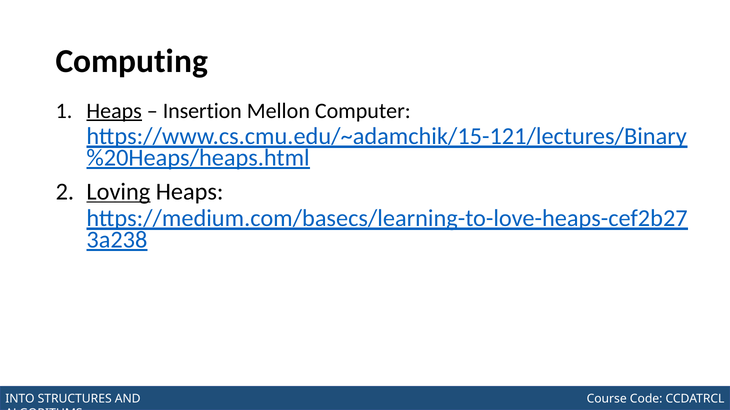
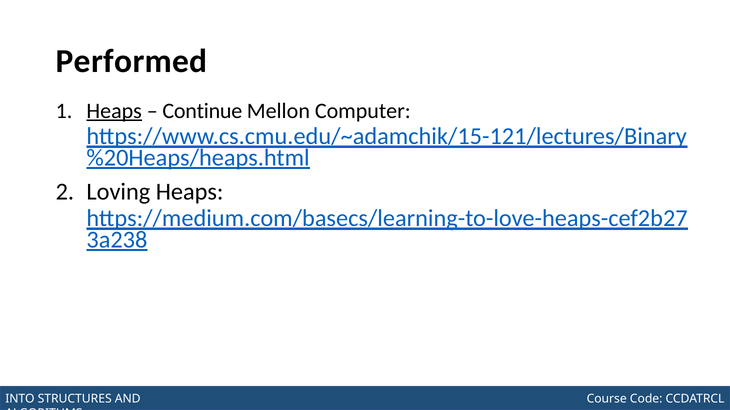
Computing at (132, 61): Computing -> Performed
Insertion: Insertion -> Continue
Loving underline: present -> none
